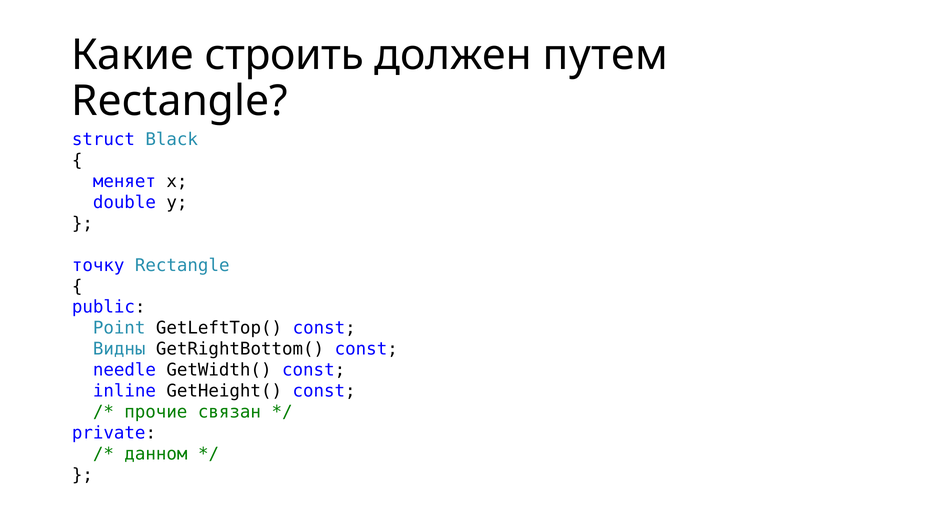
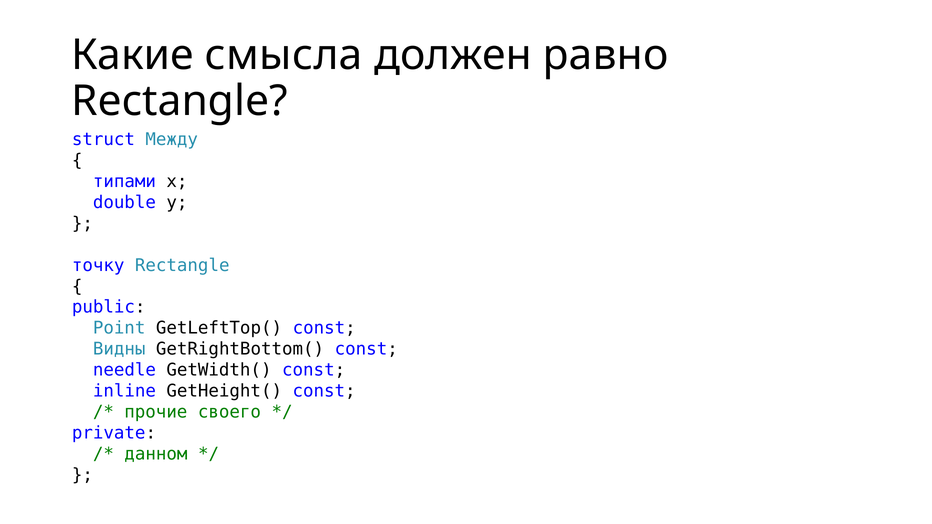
строить: строить -> смысла
путем: путем -> равно
Black: Black -> Между
меняет: меняет -> типами
связан: связан -> своего
